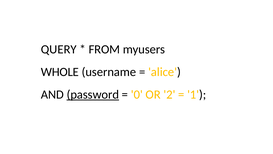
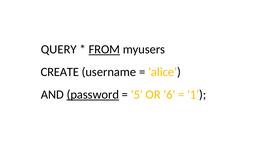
FROM underline: none -> present
WHOLE: WHOLE -> CREATE
0: 0 -> 5
2: 2 -> 6
